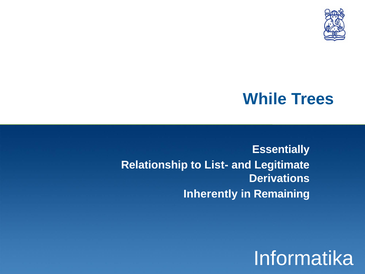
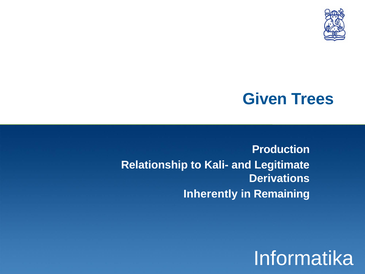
While: While -> Given
Essentially: Essentially -> Production
List-: List- -> Kali-
